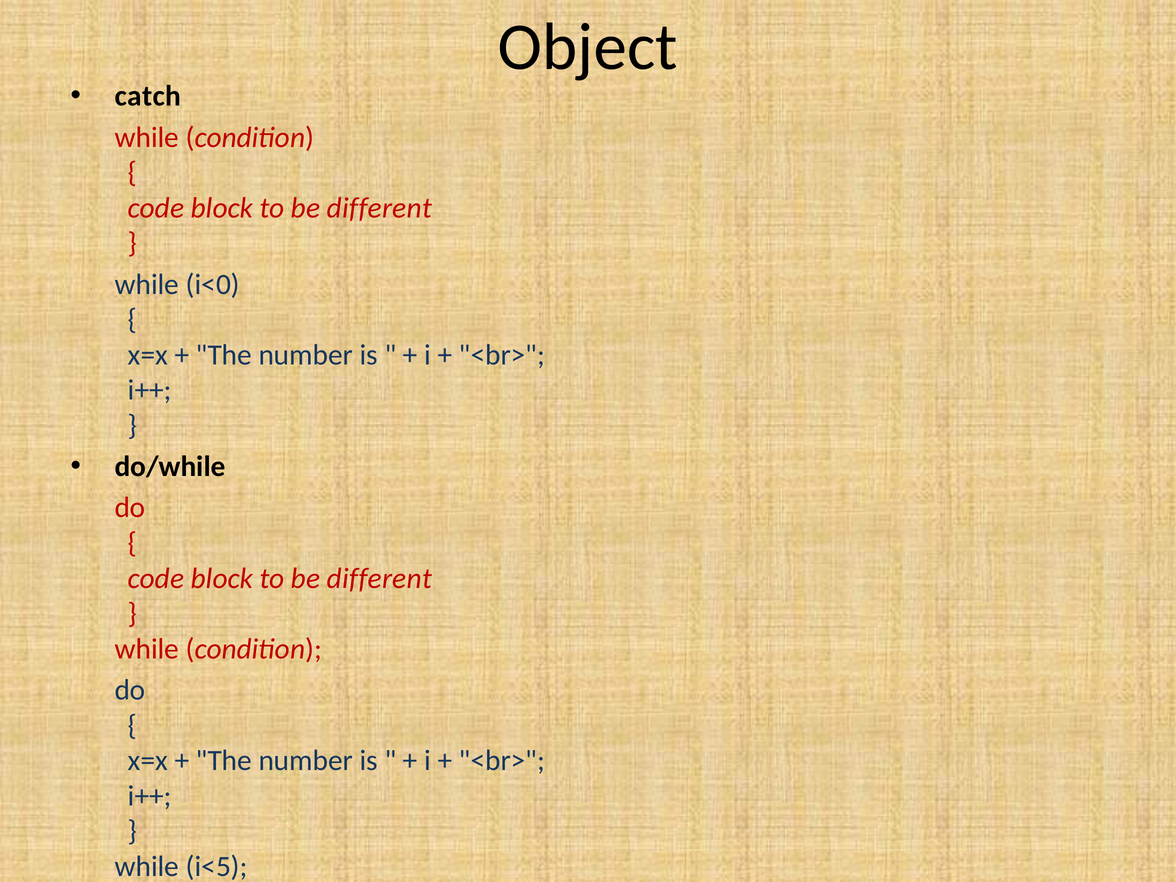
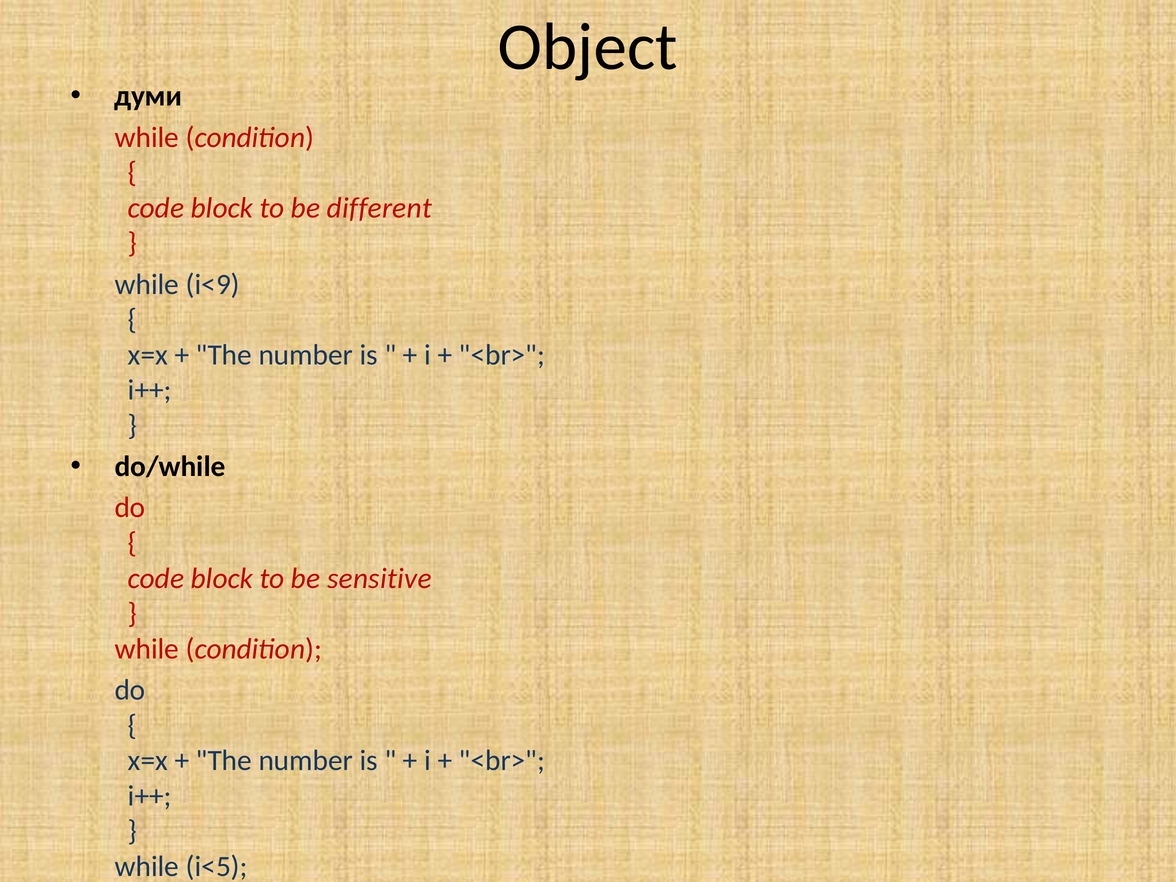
catch: catch -> думи
i<0: i<0 -> i<9
different at (379, 578): different -> sensitive
